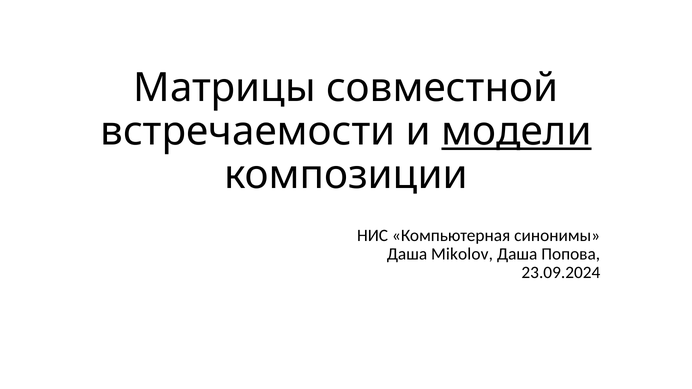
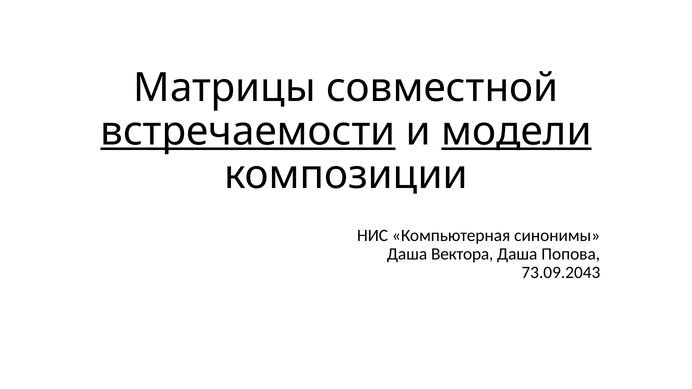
встречаемости underline: none -> present
Mikolov: Mikolov -> Вектора
23.09.2024: 23.09.2024 -> 73.09.2043
